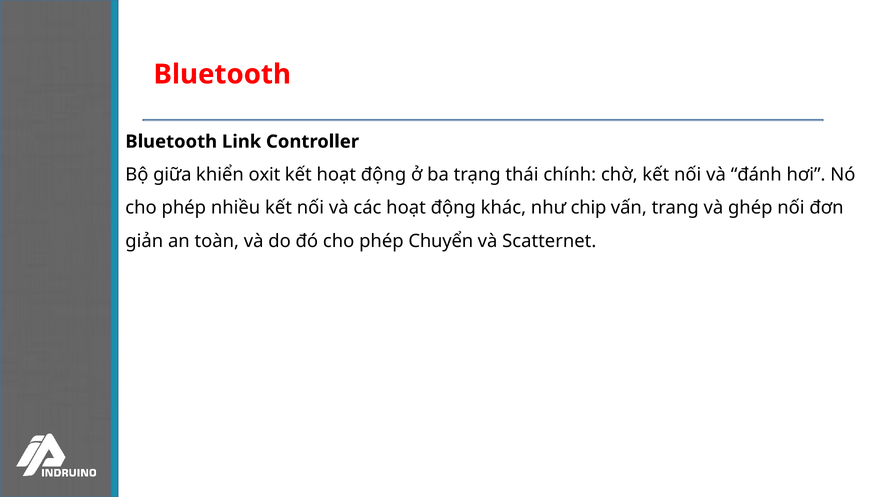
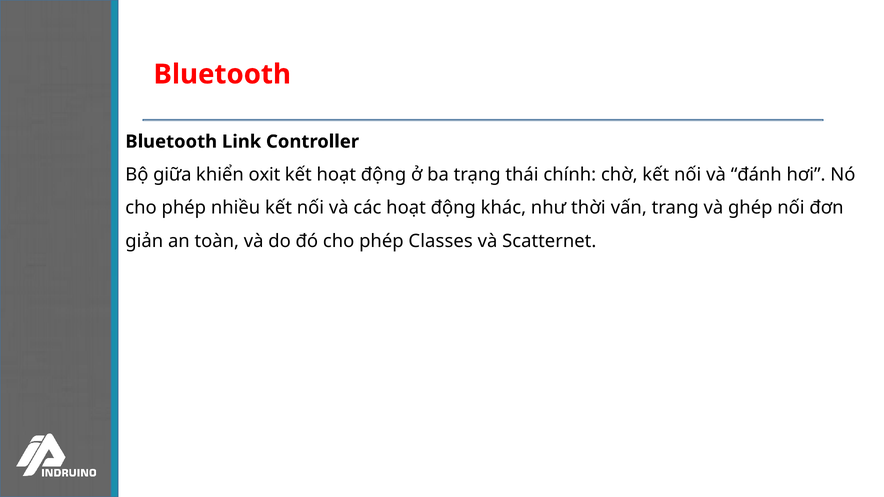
chip: chip -> thời
Chuyển: Chuyển -> Classes
